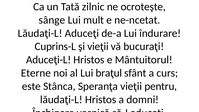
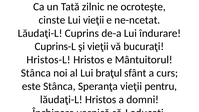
sânge at (52, 20): sânge -> cinste
Lui mult: mult -> vieţii
Lăudaţi-L Aduceţi: Aduceţi -> Cuprins
Aduceţi-L: Aduceţi-L -> Hristos-L
Eterne at (36, 73): Eterne -> Stânca
